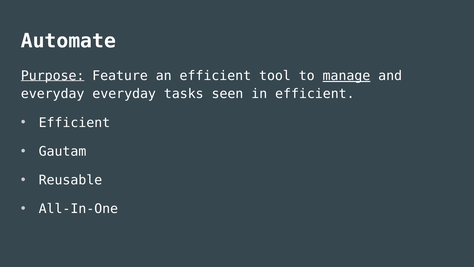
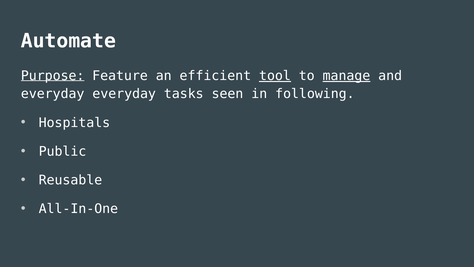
tool underline: none -> present
in efficient: efficient -> following
Efficient at (74, 123): Efficient -> Hospitals
Gautam: Gautam -> Public
